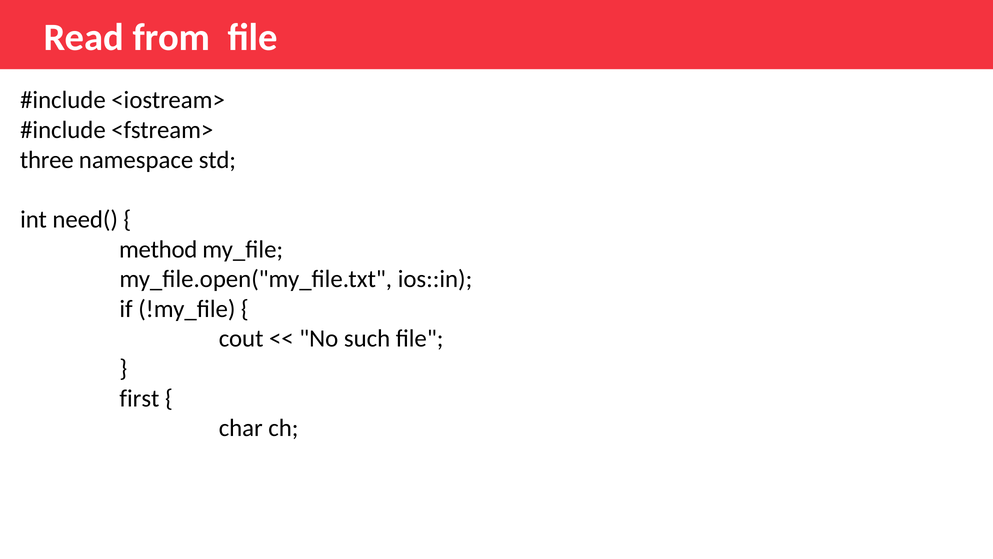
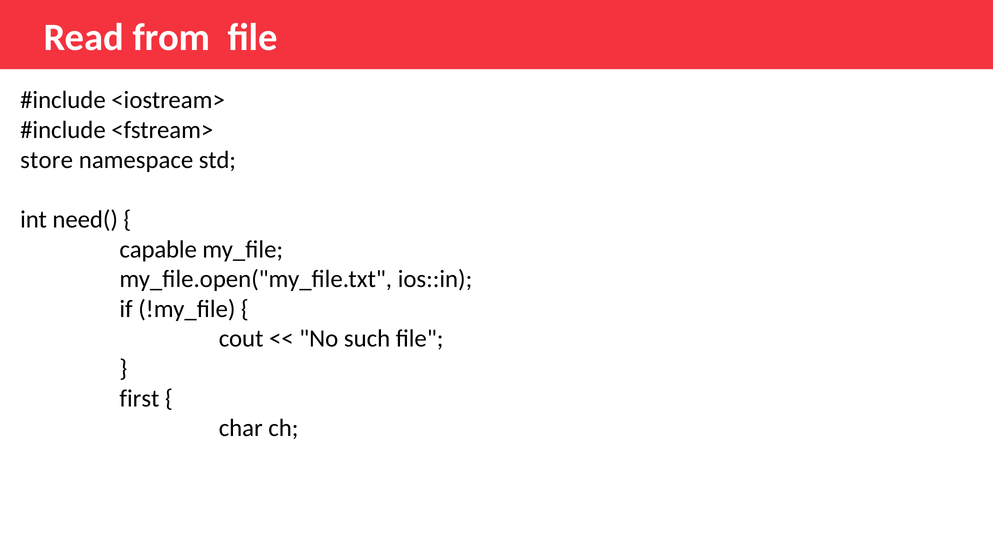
three: three -> store
method: method -> capable
